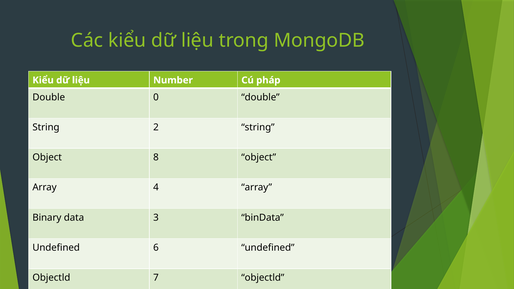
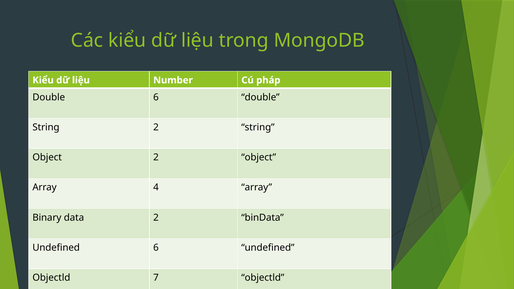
Double 0: 0 -> 6
Object 8: 8 -> 2
data 3: 3 -> 2
